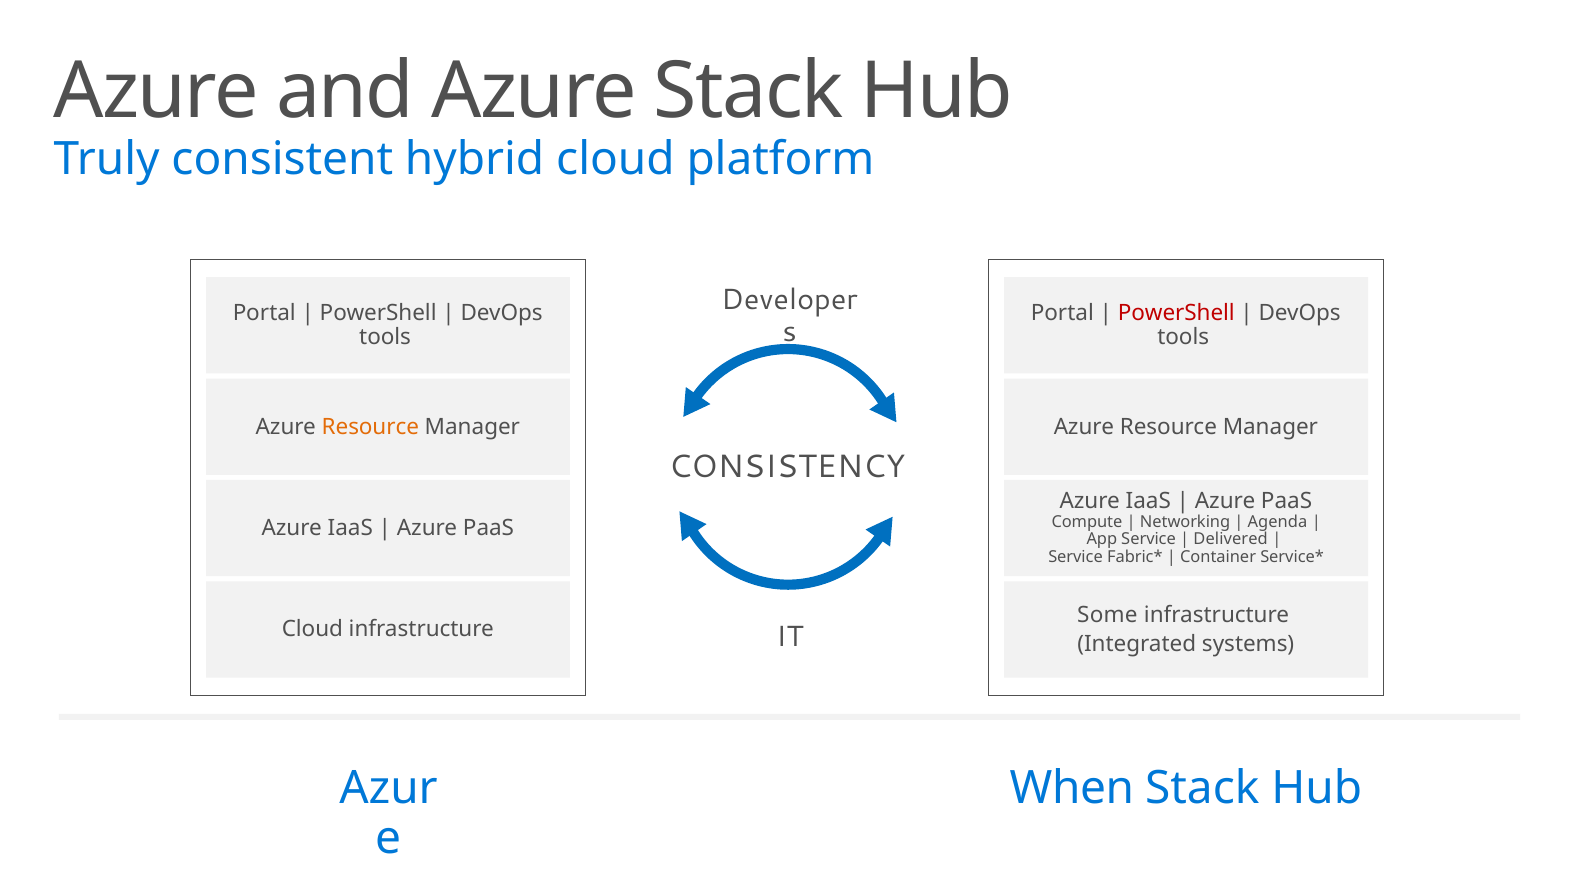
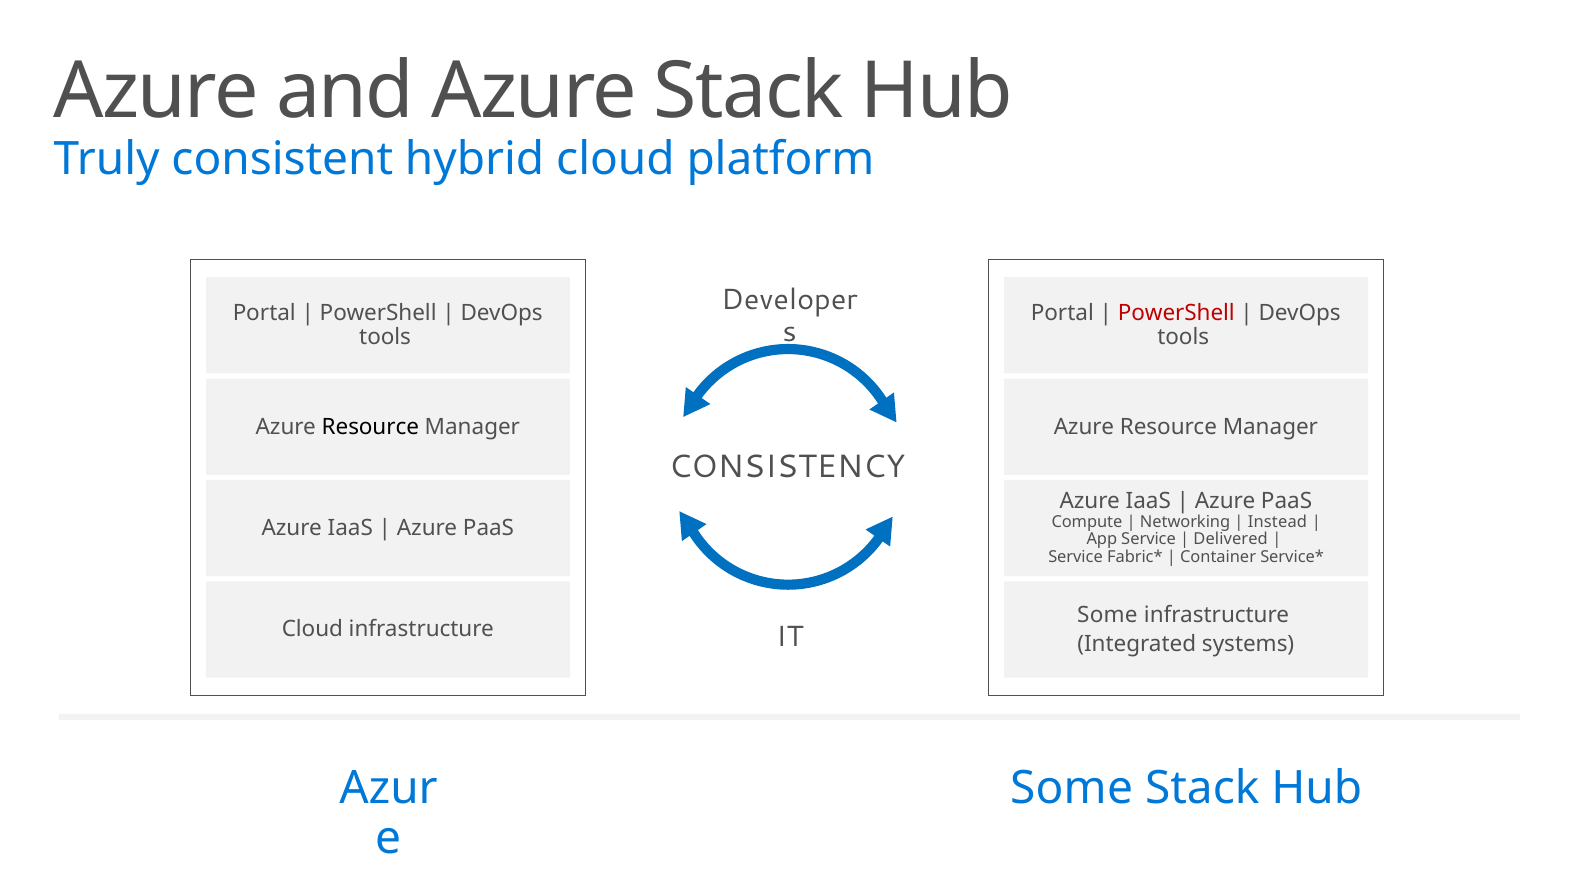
Resource at (370, 426) colour: orange -> black
Agenda: Agenda -> Instead
When at (1072, 788): When -> Some
